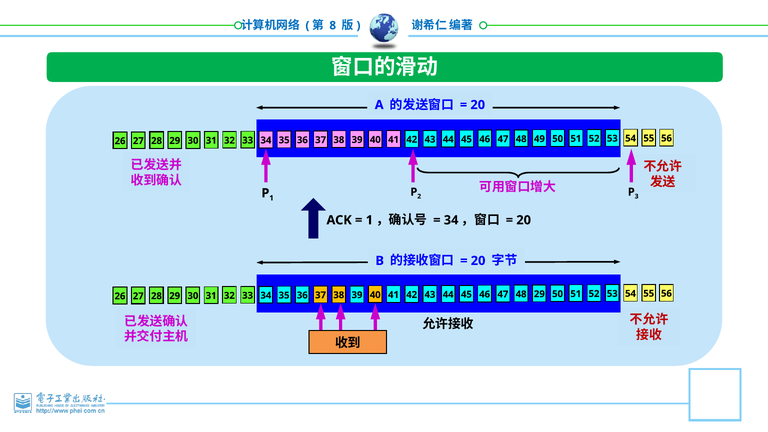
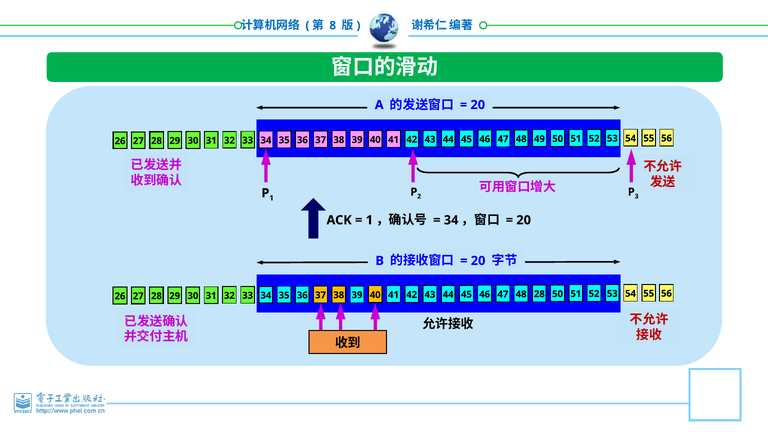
48 29: 29 -> 28
